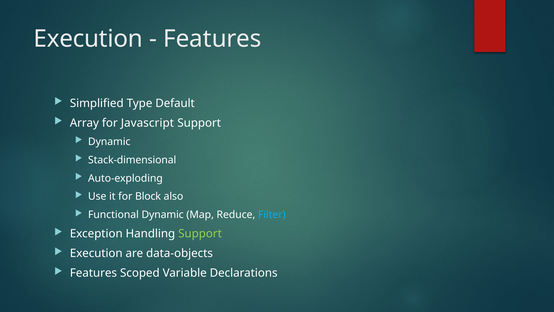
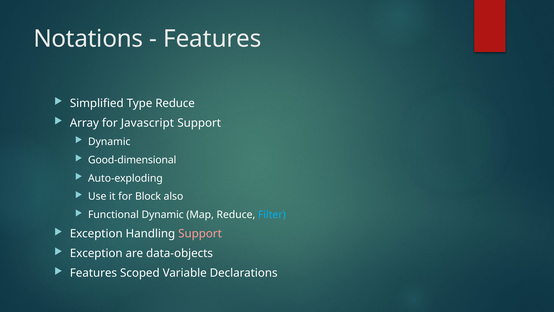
Execution at (88, 39): Execution -> Notations
Type Default: Default -> Reduce
Stack-dimensional: Stack-dimensional -> Good-dimensional
Support at (200, 234) colour: light green -> pink
Execution at (96, 253): Execution -> Exception
